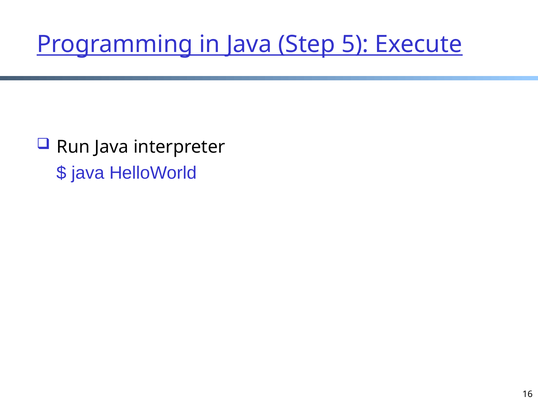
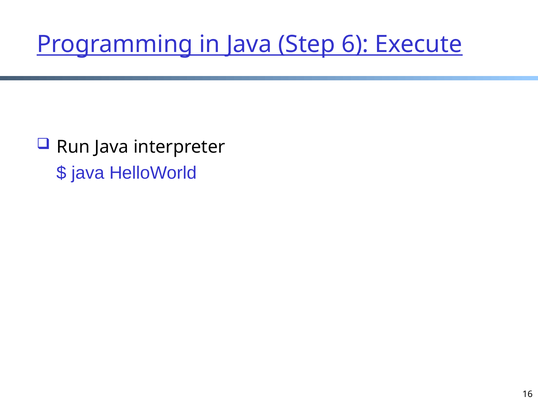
5: 5 -> 6
